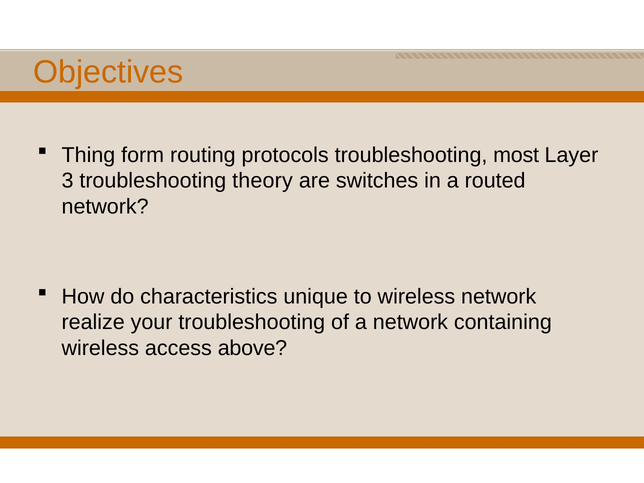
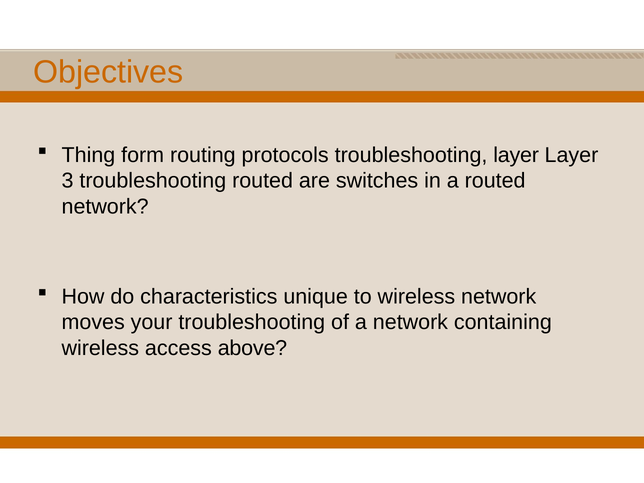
troubleshooting most: most -> layer
troubleshooting theory: theory -> routed
realize: realize -> moves
